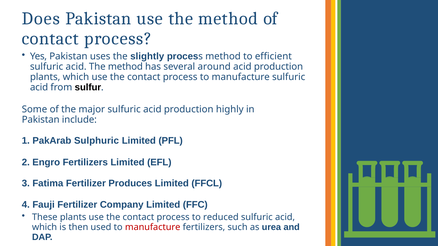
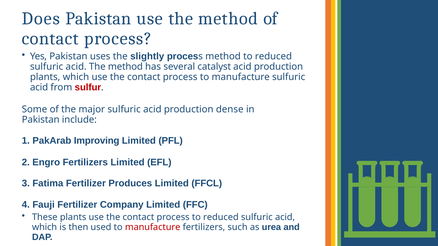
method to efficient: efficient -> reduced
around: around -> catalyst
sulfur colour: black -> red
highly: highly -> dense
Sulphuric: Sulphuric -> Improving
